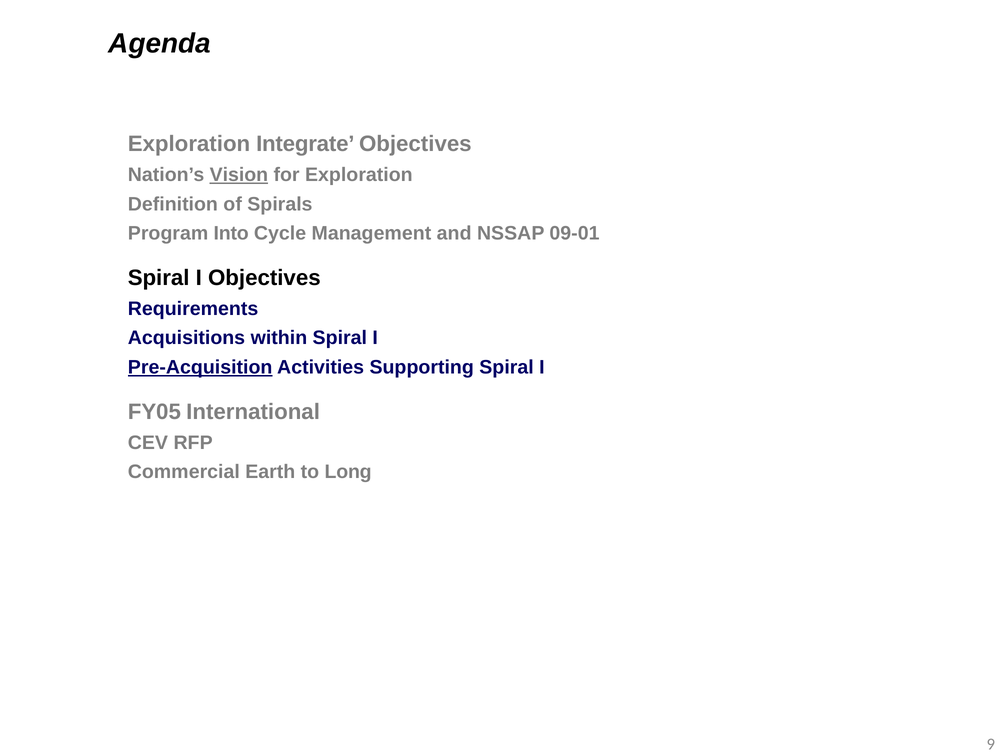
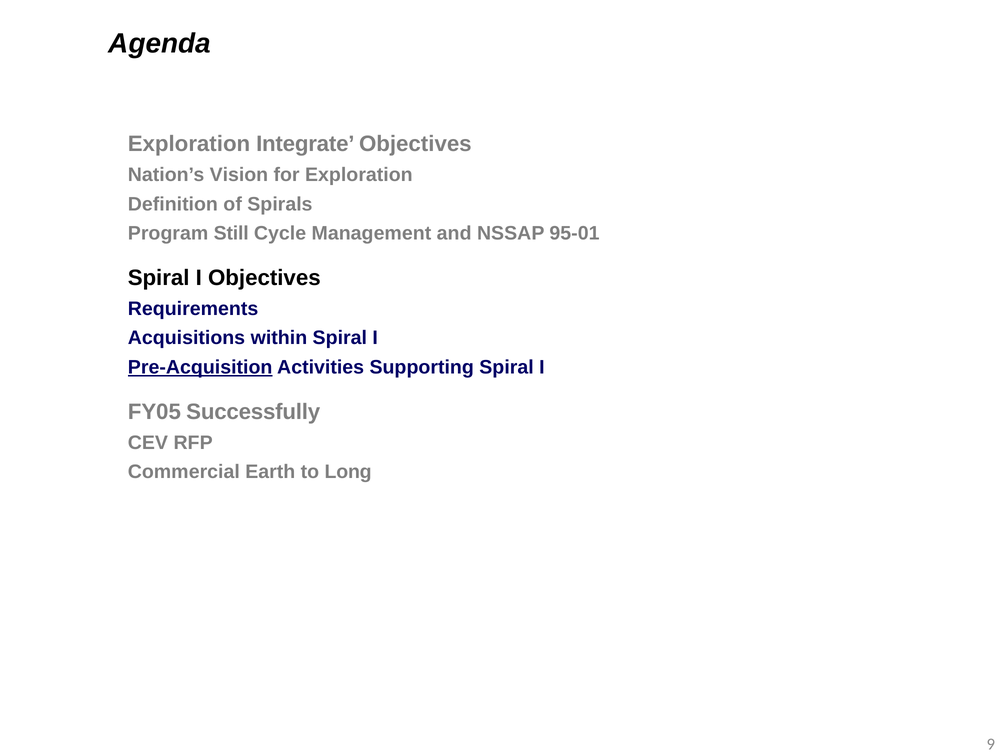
Vision underline: present -> none
Into: Into -> Still
09-01: 09-01 -> 95-01
International: International -> Successfully
